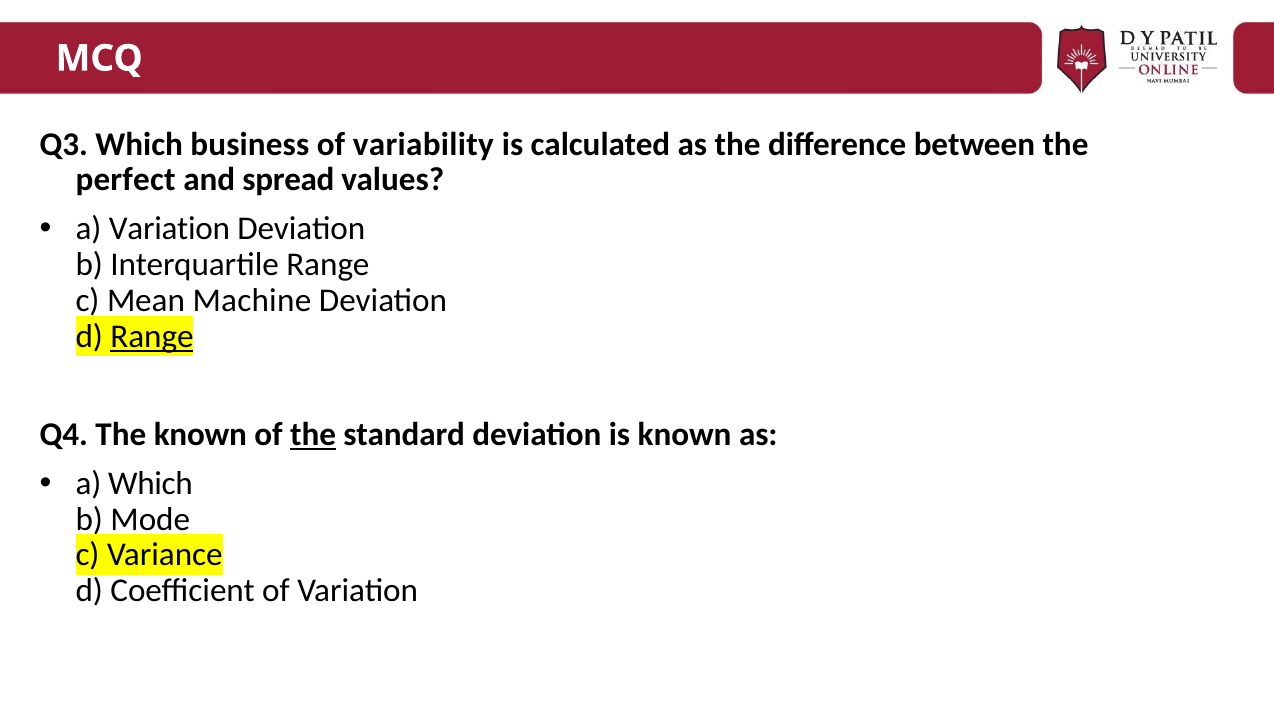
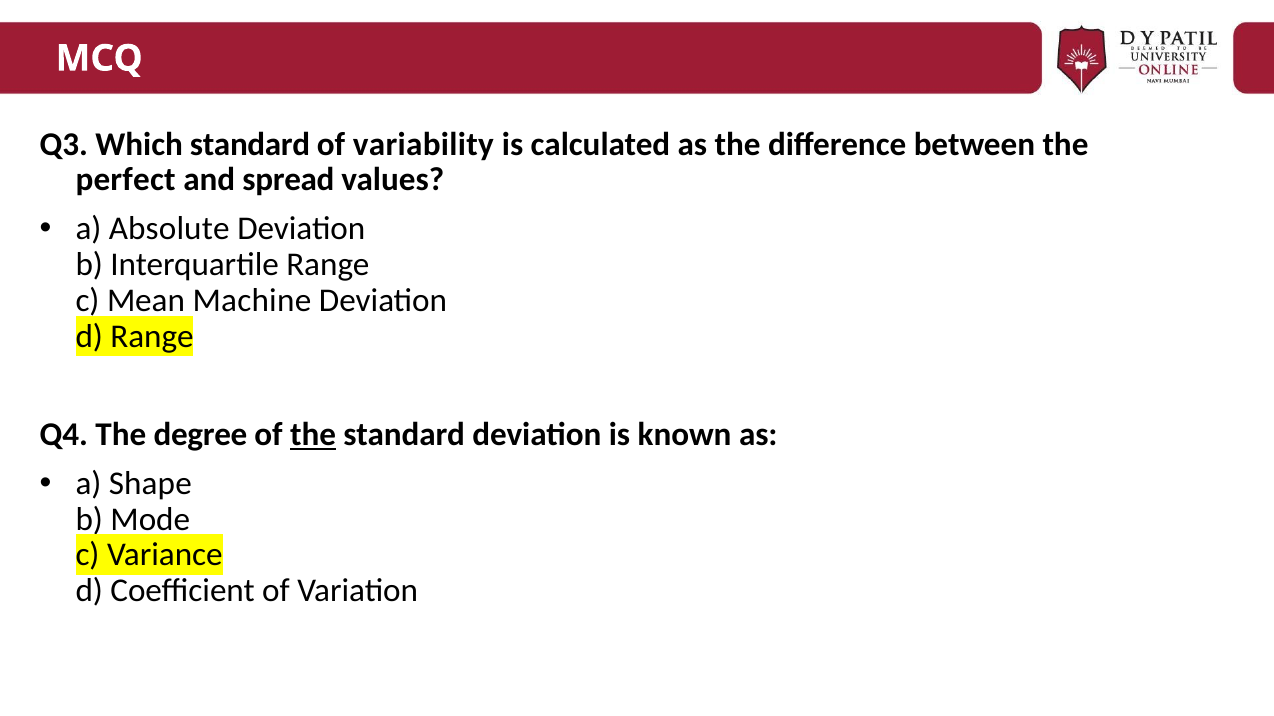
Which business: business -> standard
a Variation: Variation -> Absolute
Range at (152, 337) underline: present -> none
The known: known -> degree
a Which: Which -> Shape
